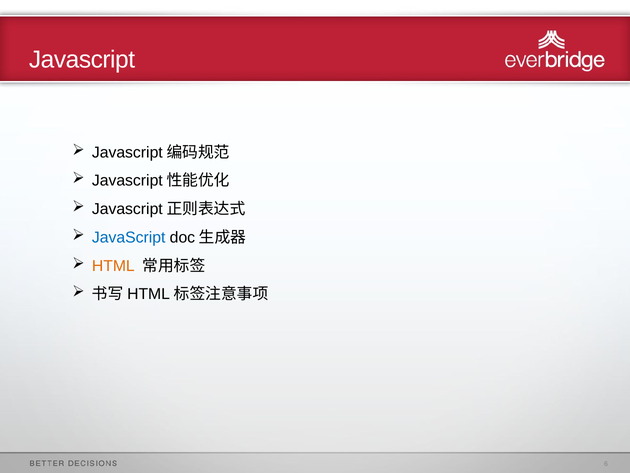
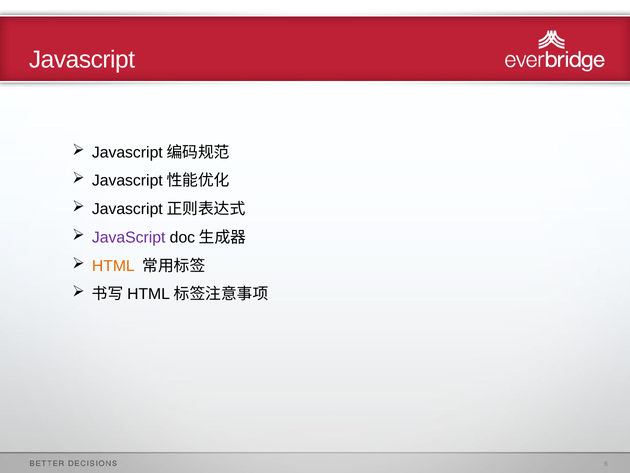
JavaScript at (129, 237) colour: blue -> purple
